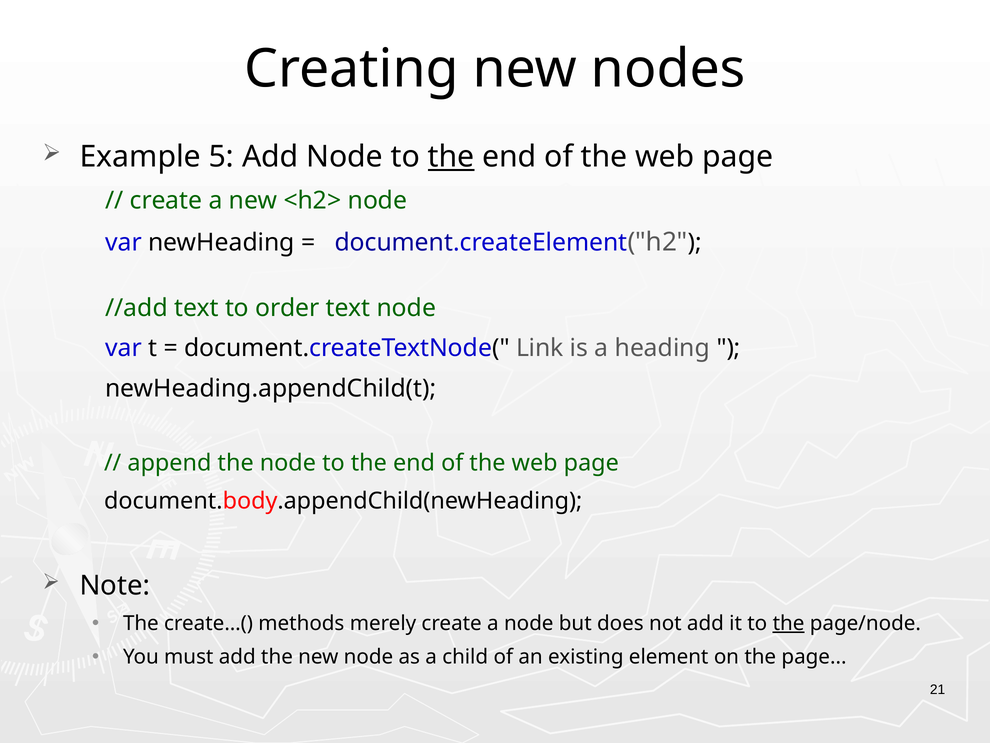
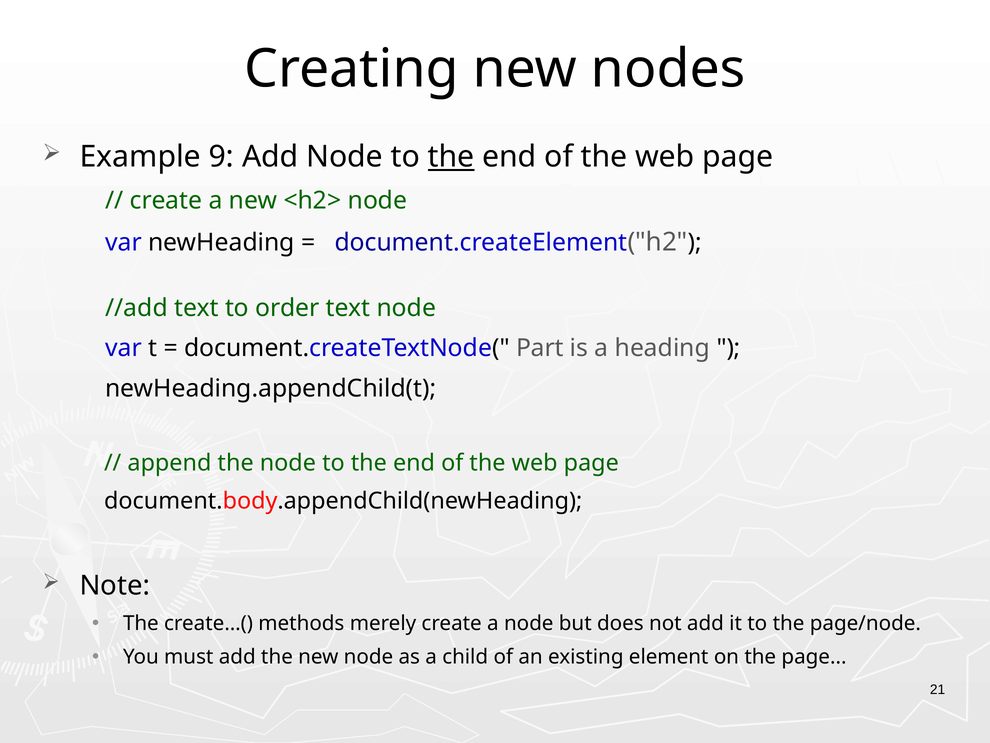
5: 5 -> 9
Link: Link -> Part
the at (789, 623) underline: present -> none
